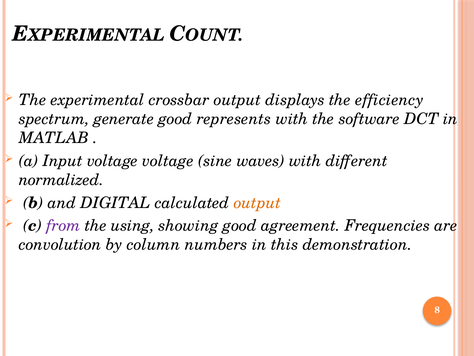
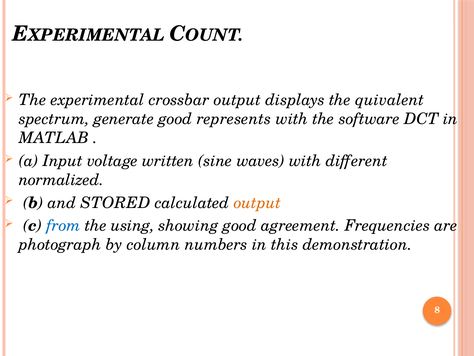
efficiency: efficiency -> quivalent
voltage voltage: voltage -> written
DIGITAL: DIGITAL -> STORED
from colour: purple -> blue
convolution: convolution -> photograph
